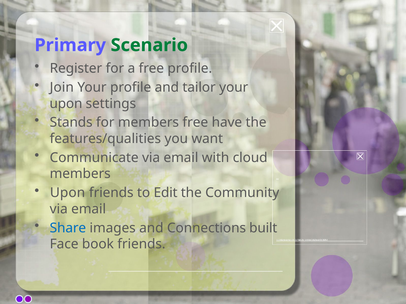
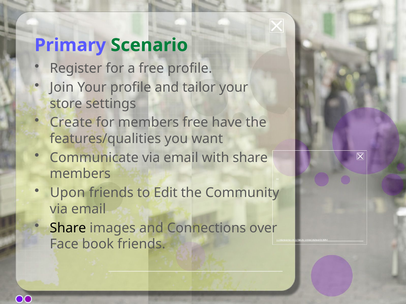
upon at (66, 104): upon -> store
Stands: Stands -> Create
with cloud: cloud -> share
Share at (68, 228) colour: blue -> black
built: built -> over
